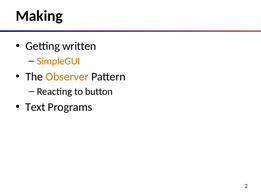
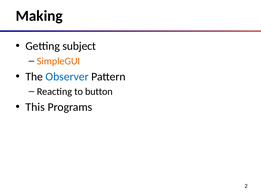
written: written -> subject
Observer colour: orange -> blue
Text: Text -> This
